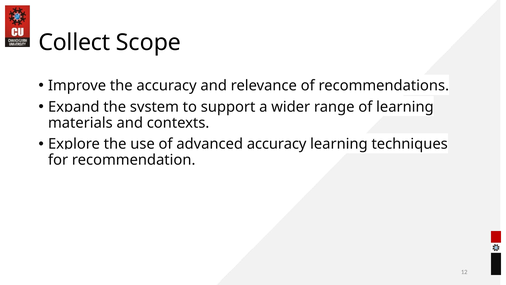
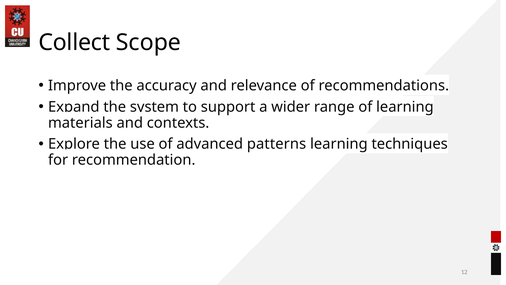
accuracy at (277, 144): accuracy -> patterns
